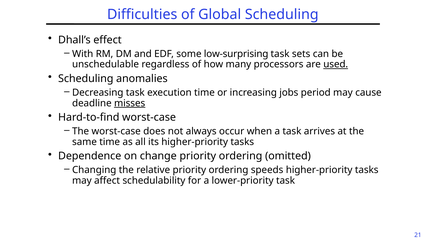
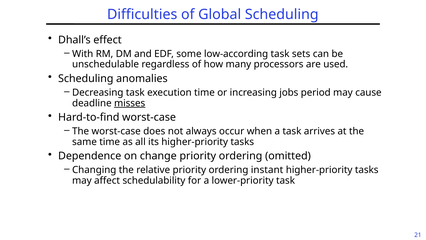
low-surprising: low-surprising -> low-according
used underline: present -> none
speeds: speeds -> instant
